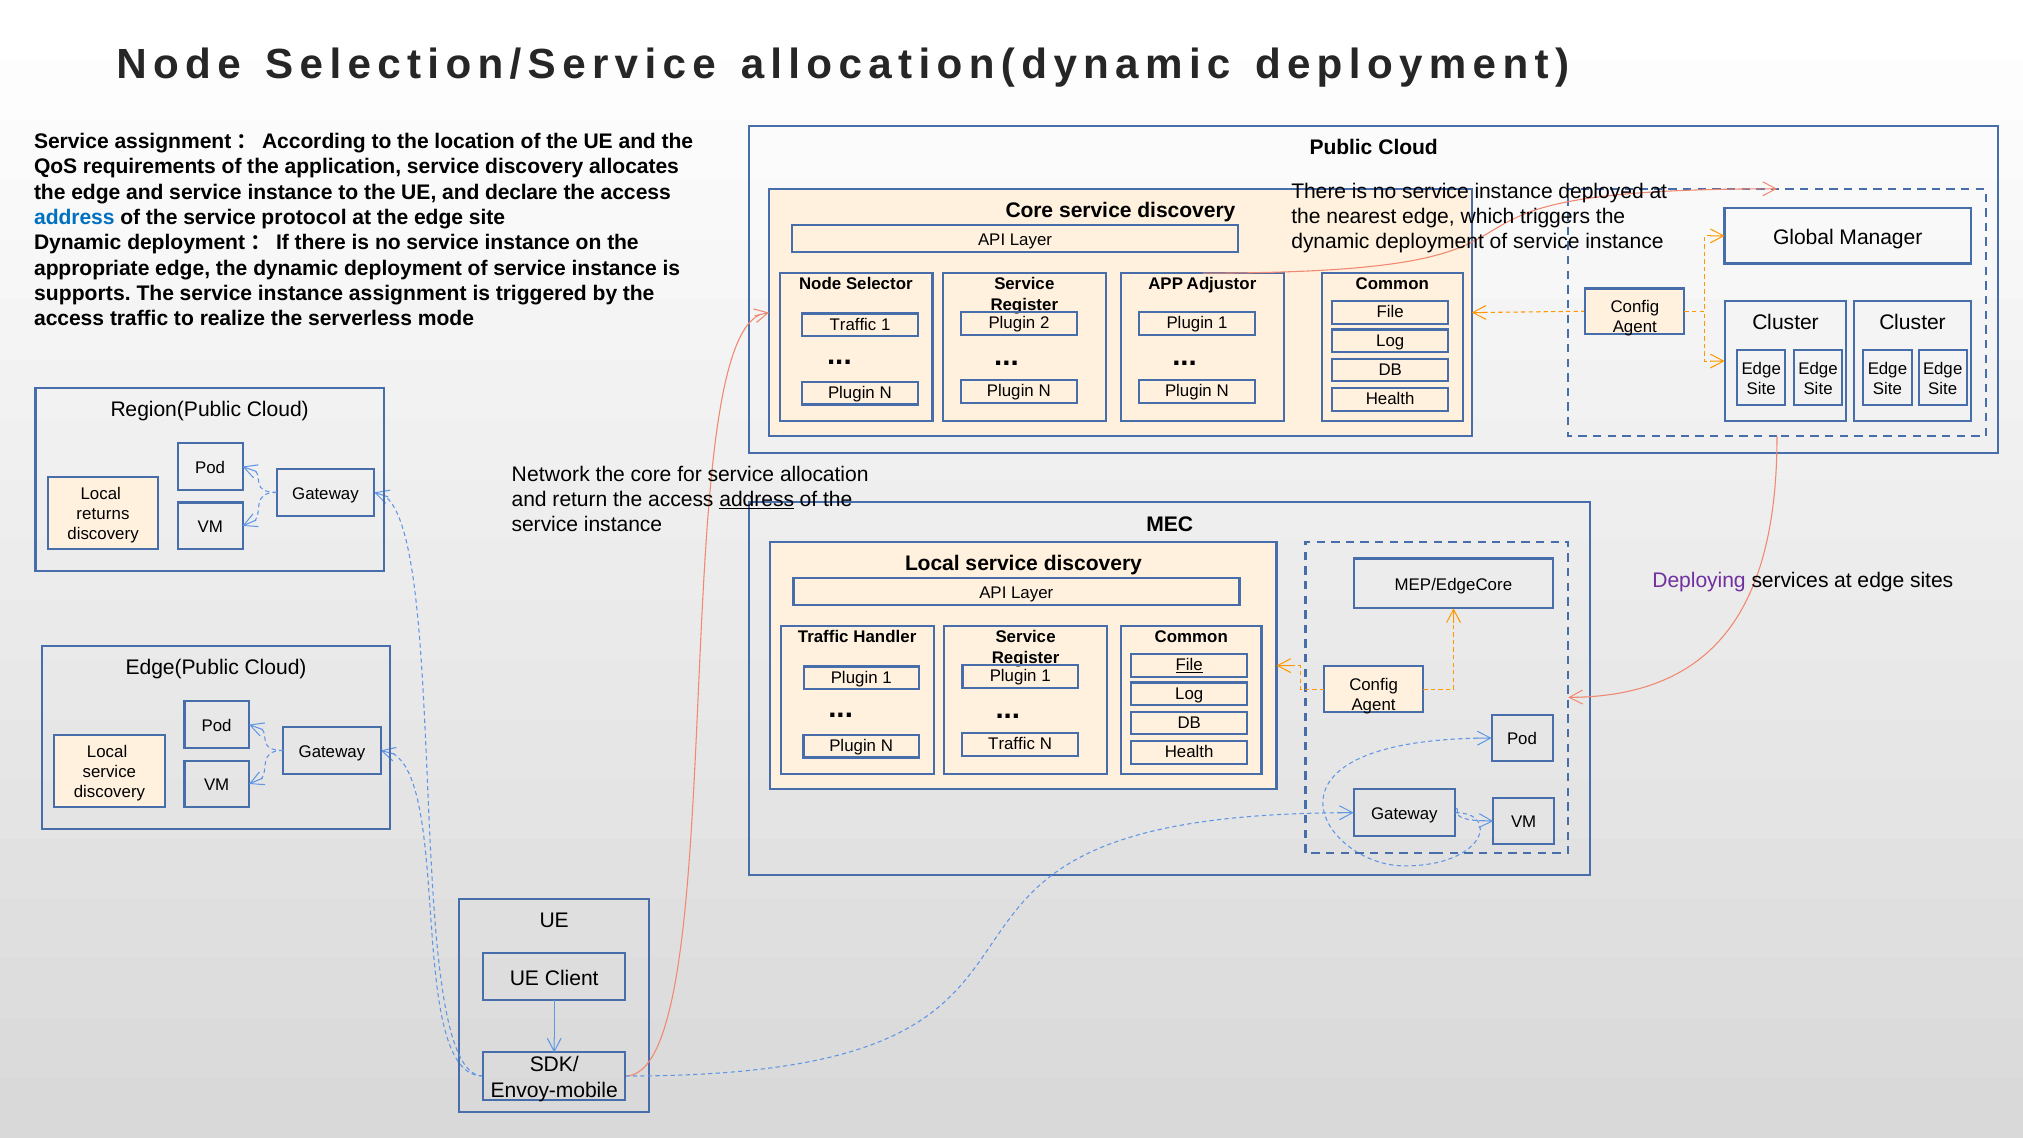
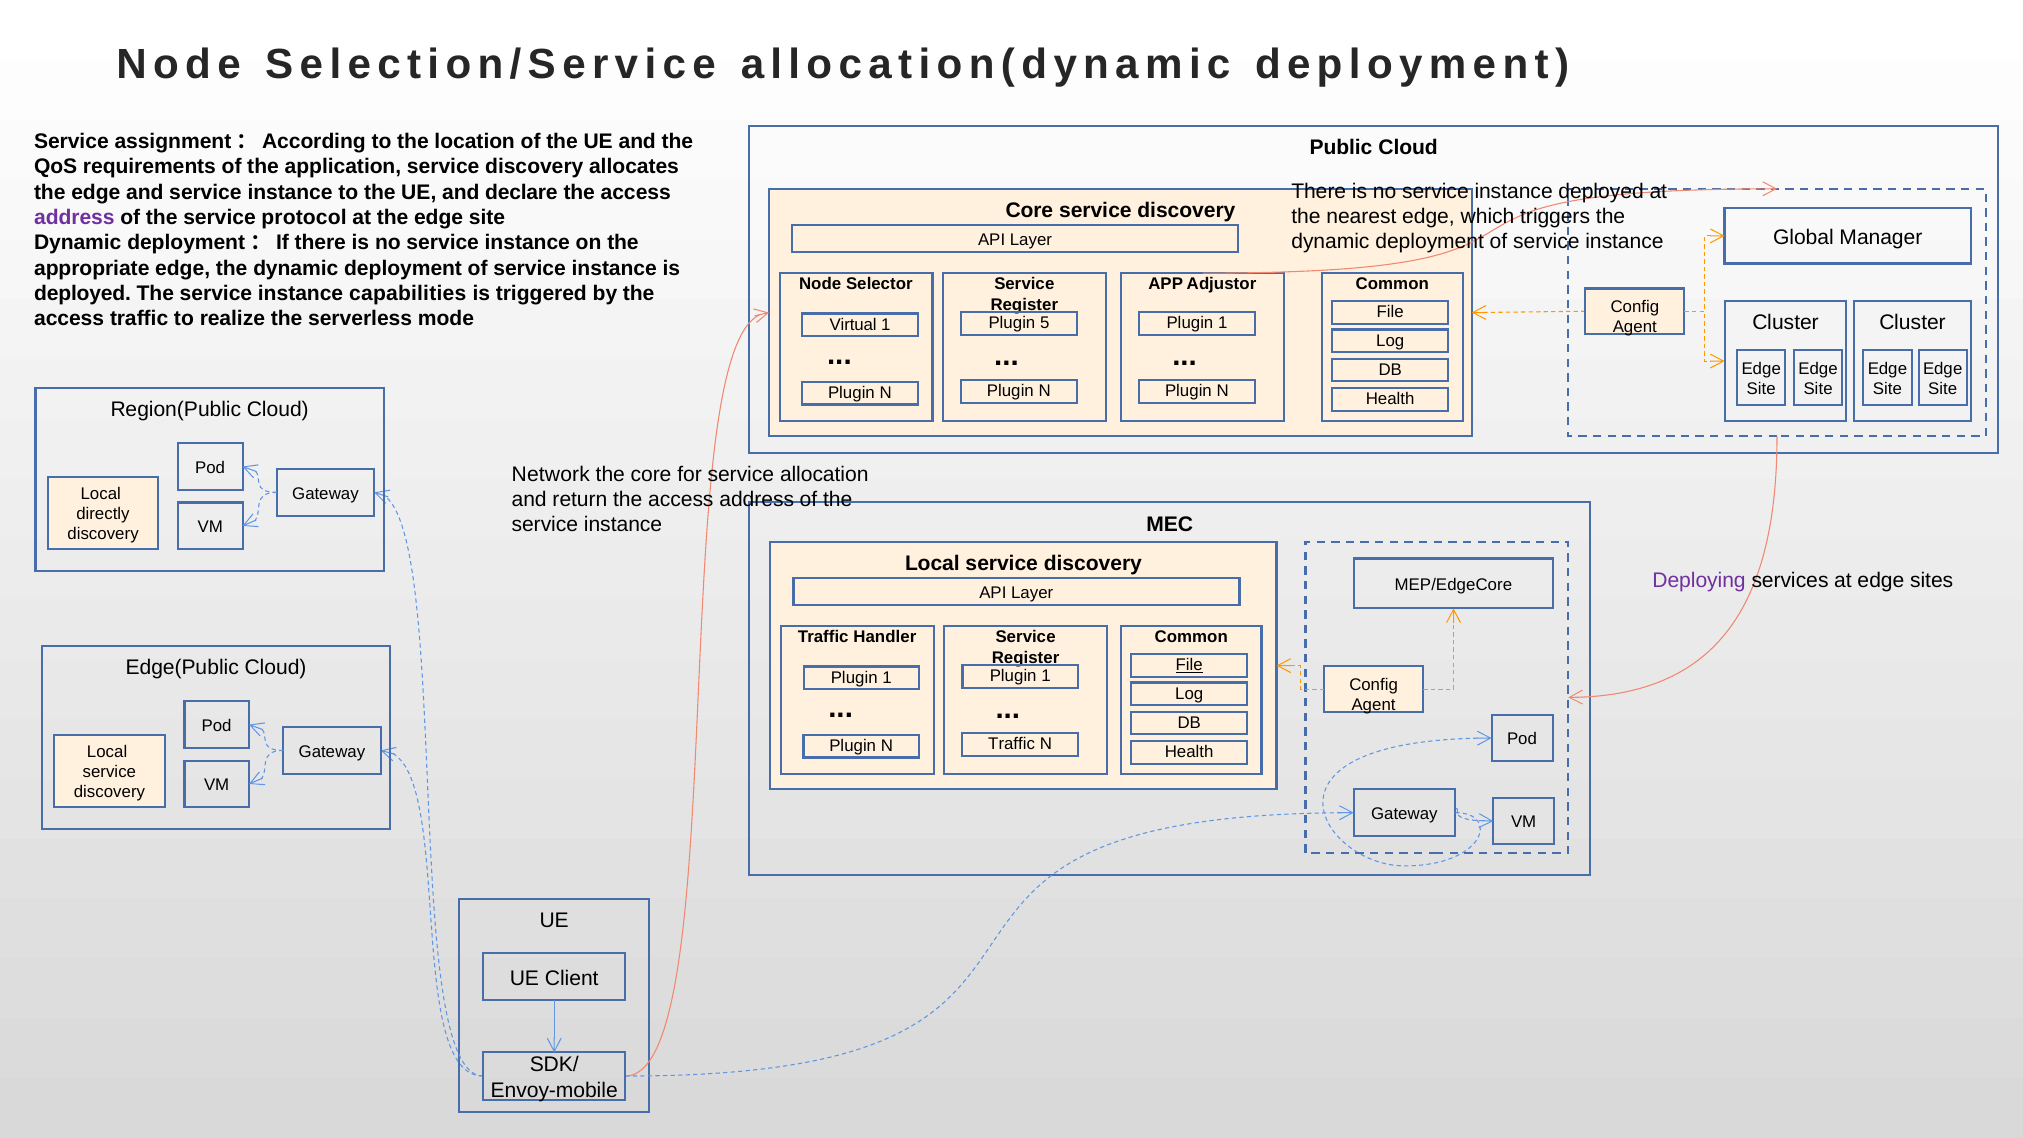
address at (74, 218) colour: blue -> purple
supports at (82, 294): supports -> deployed
assignment: assignment -> capabilities
2: 2 -> 5
Traffic at (853, 325): Traffic -> Virtual
address at (757, 500) underline: present -> none
returns: returns -> directly
